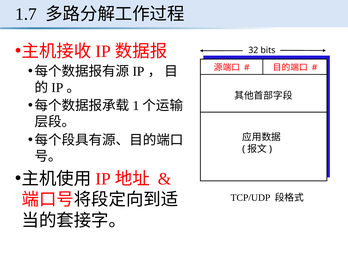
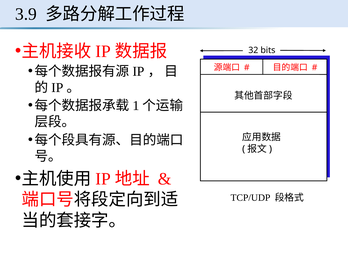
1.7: 1.7 -> 3.9
